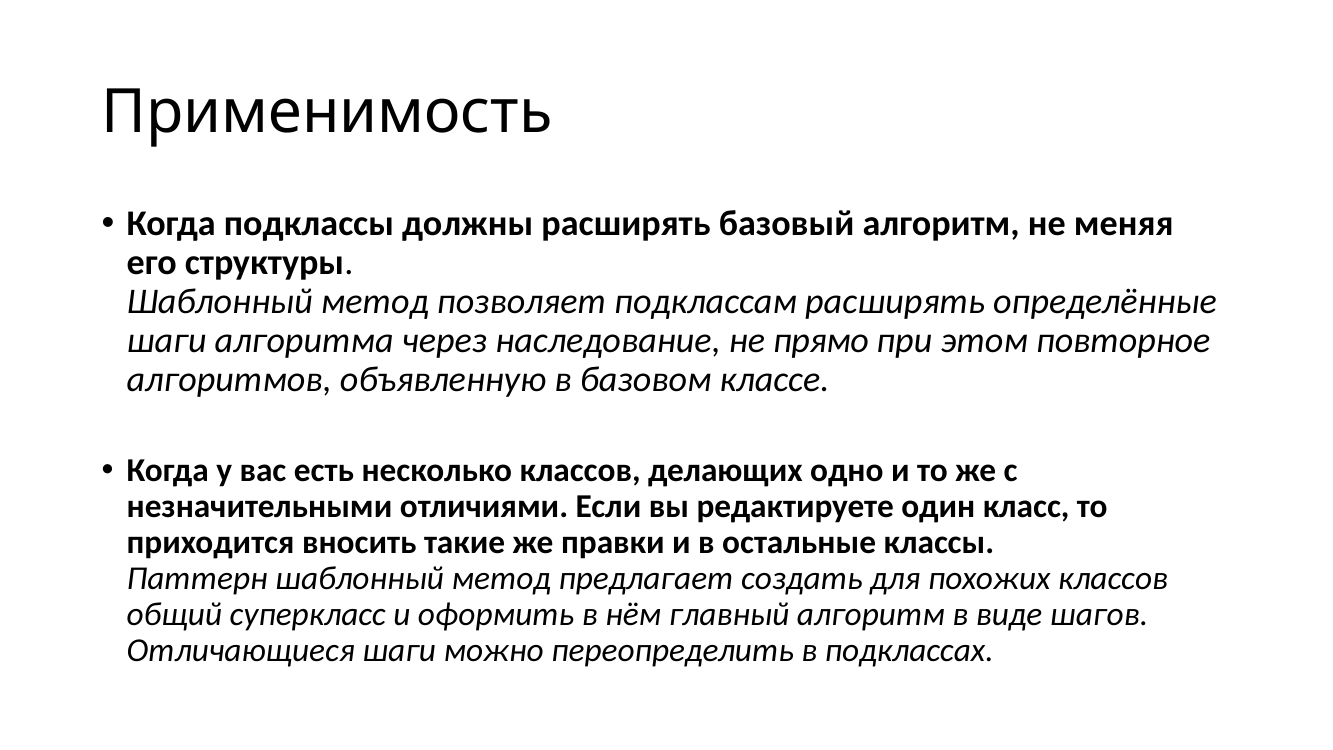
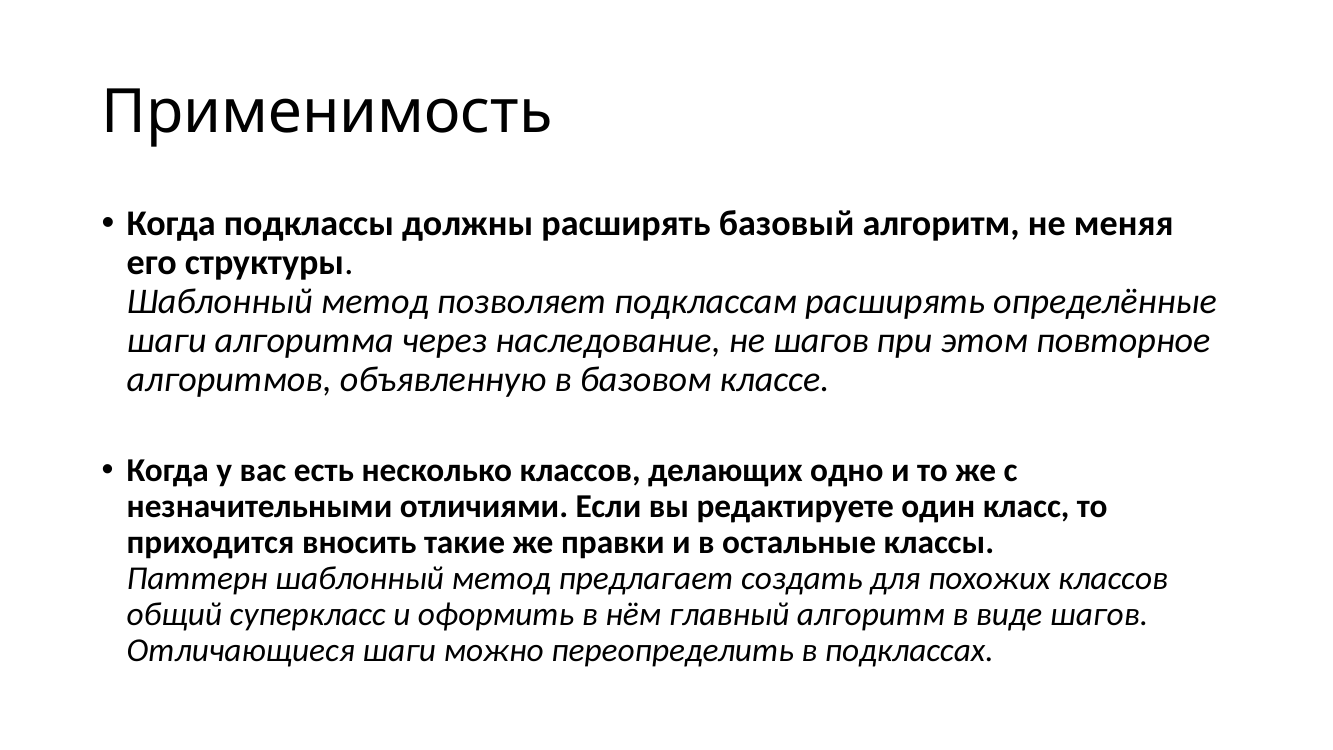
не прямо: прямо -> шагов
